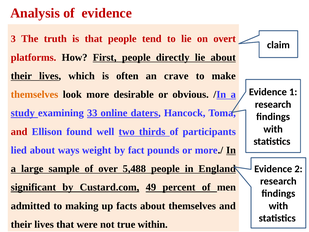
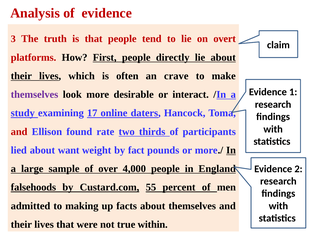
themselves at (35, 94) colour: orange -> purple
obvious: obvious -> interact
33: 33 -> 17
well: well -> rate
ways: ways -> want
5,488: 5,488 -> 4,000
significant: significant -> falsehoods
49: 49 -> 55
